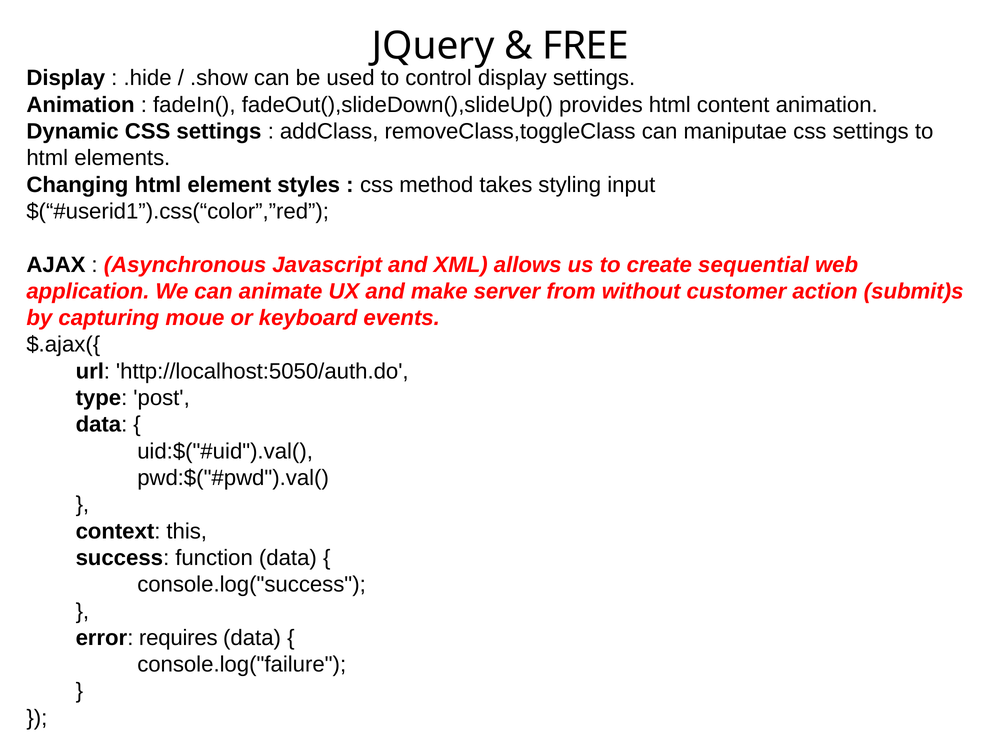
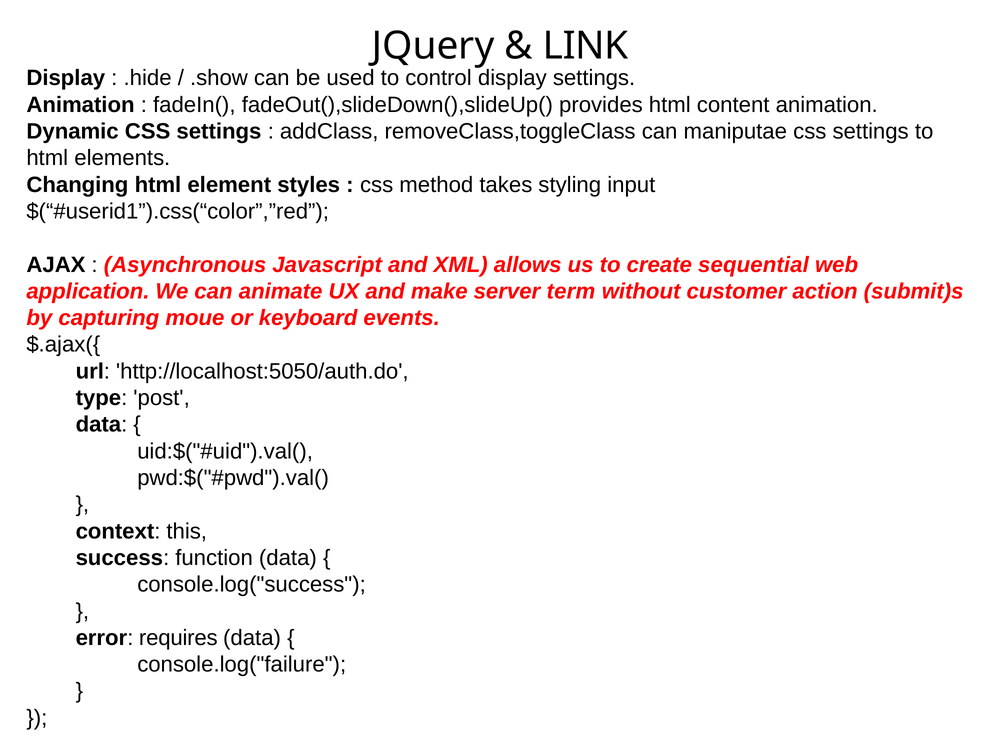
FREE: FREE -> LINK
from: from -> term
